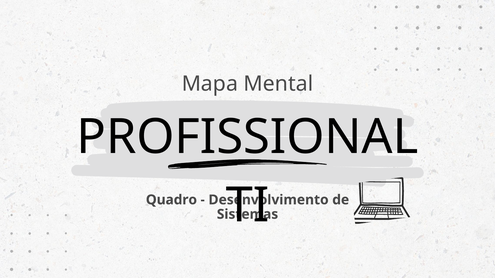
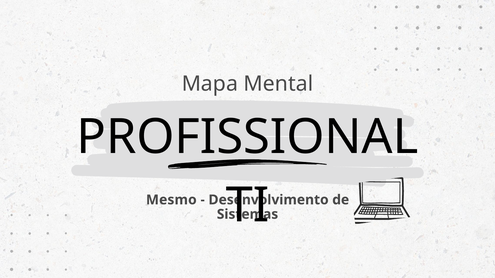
Quadro: Quadro -> Mesmo
